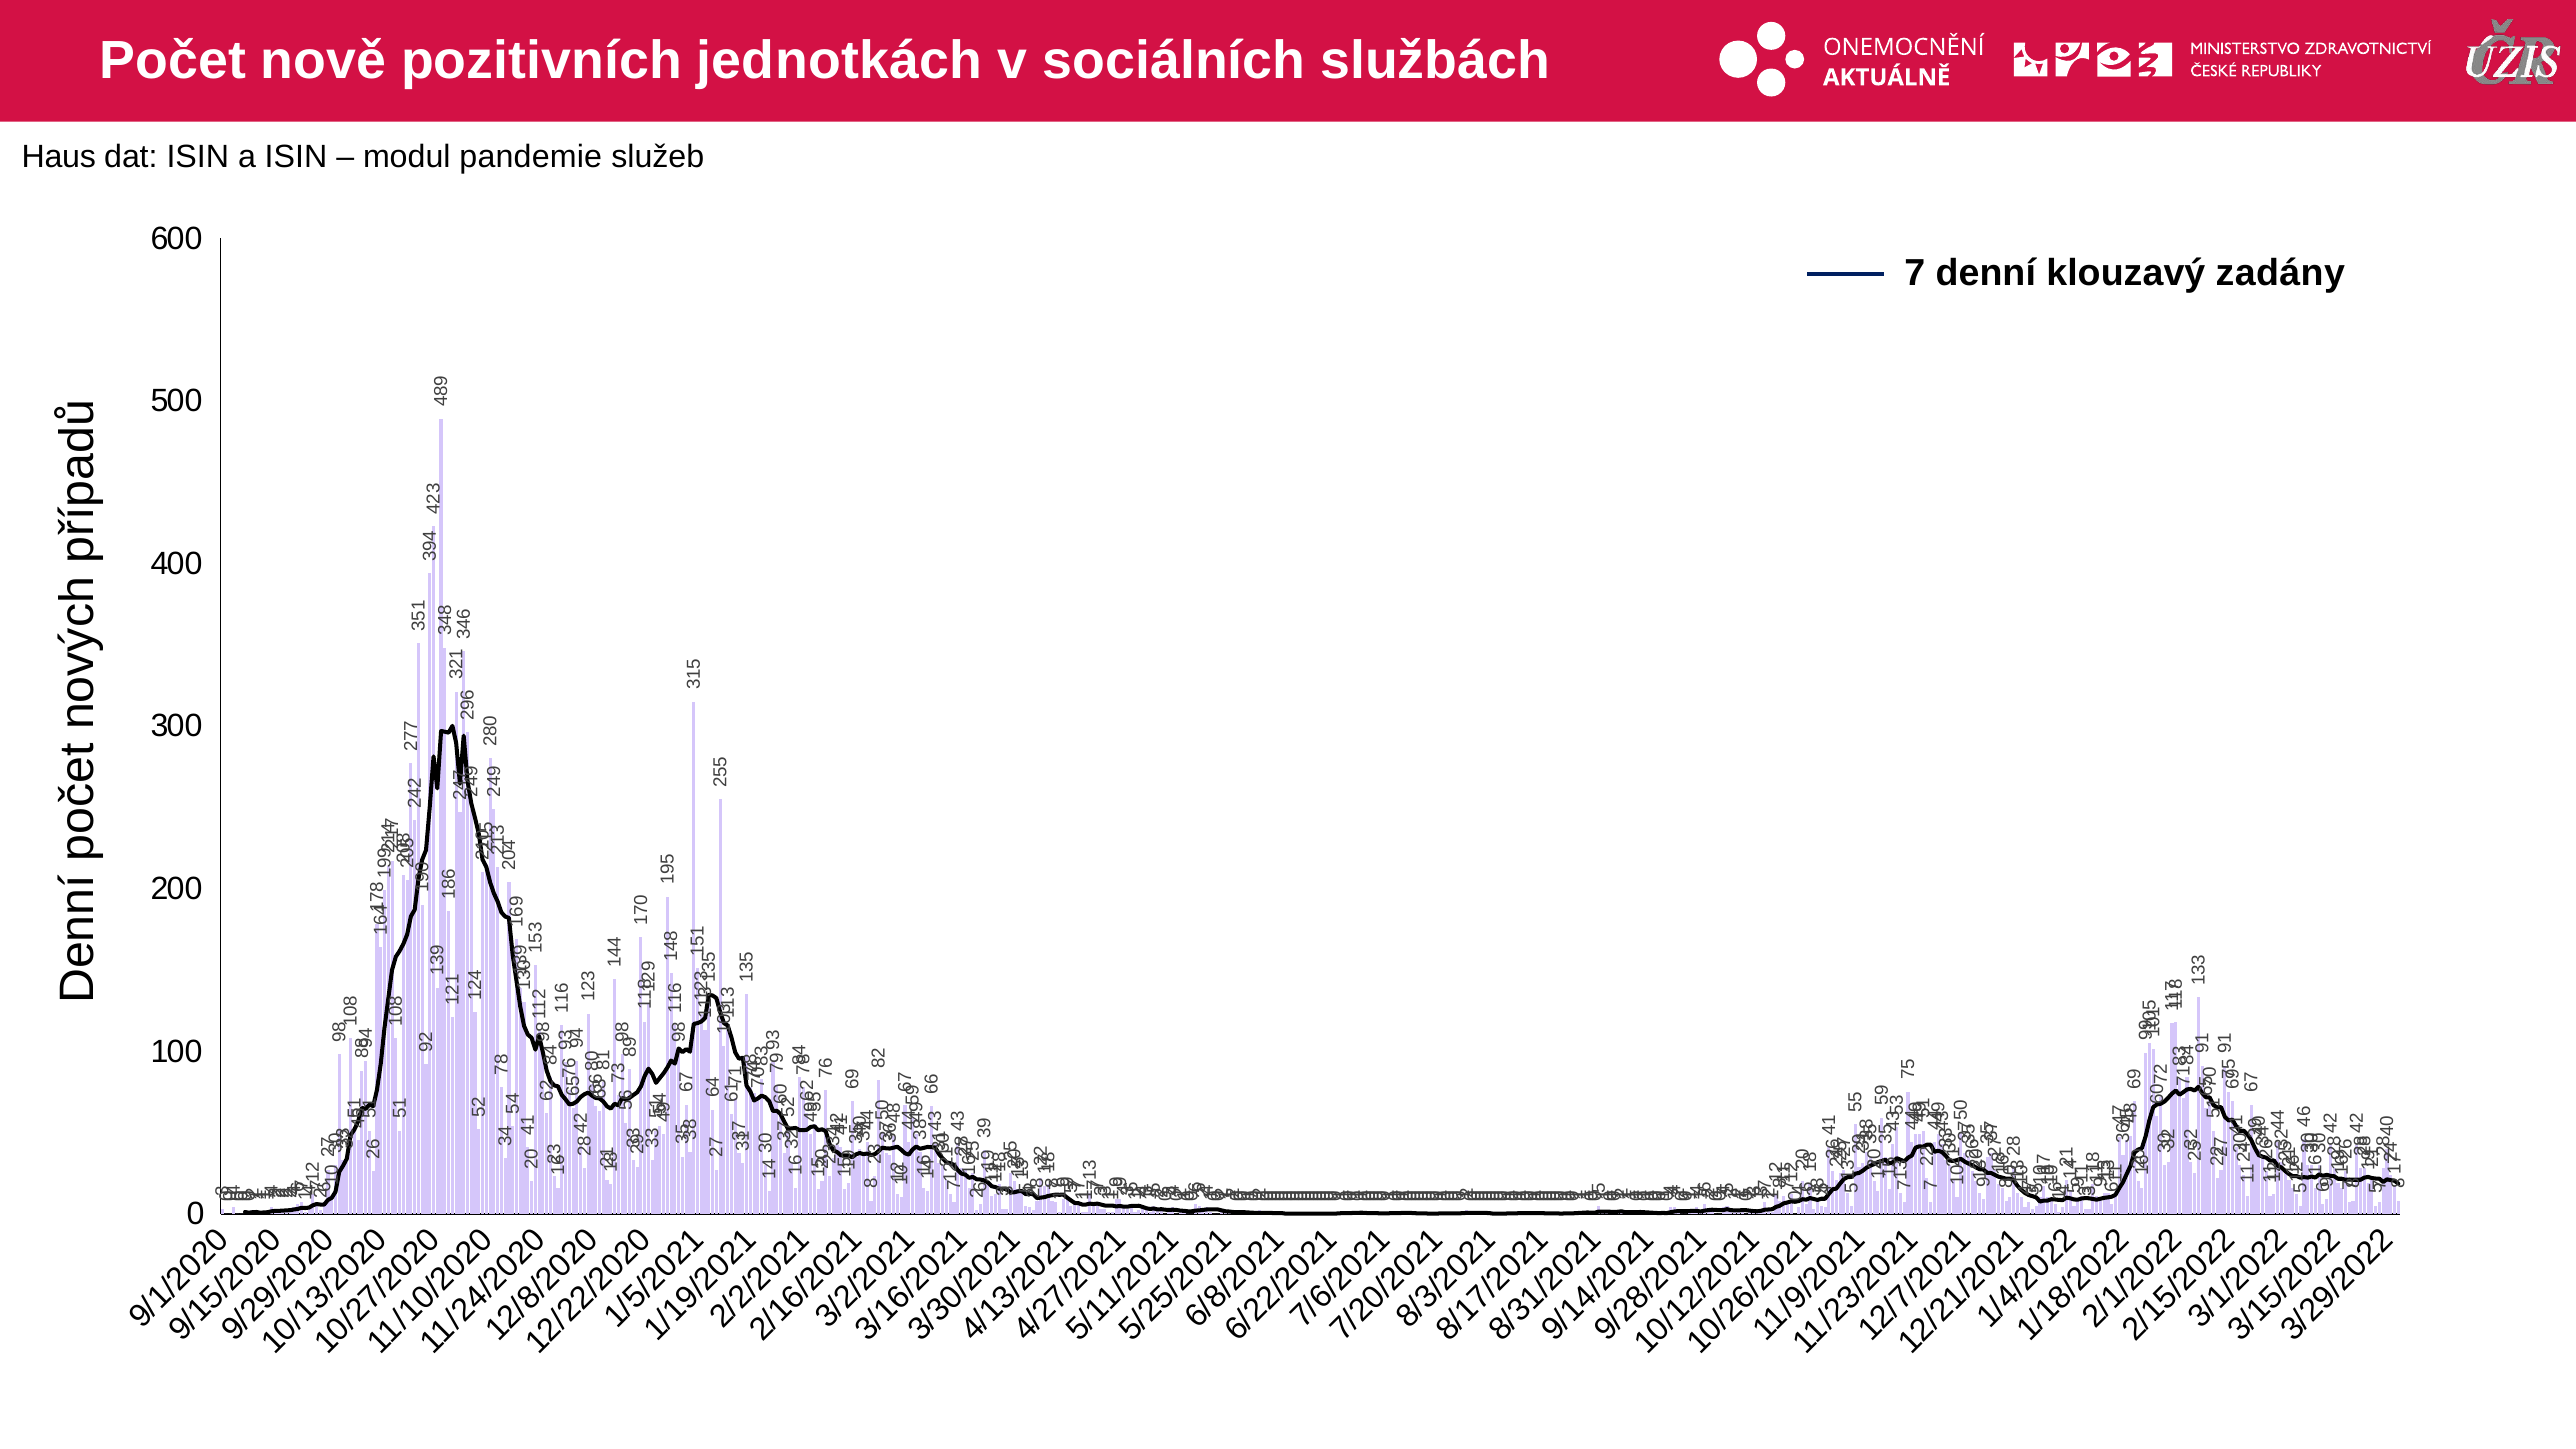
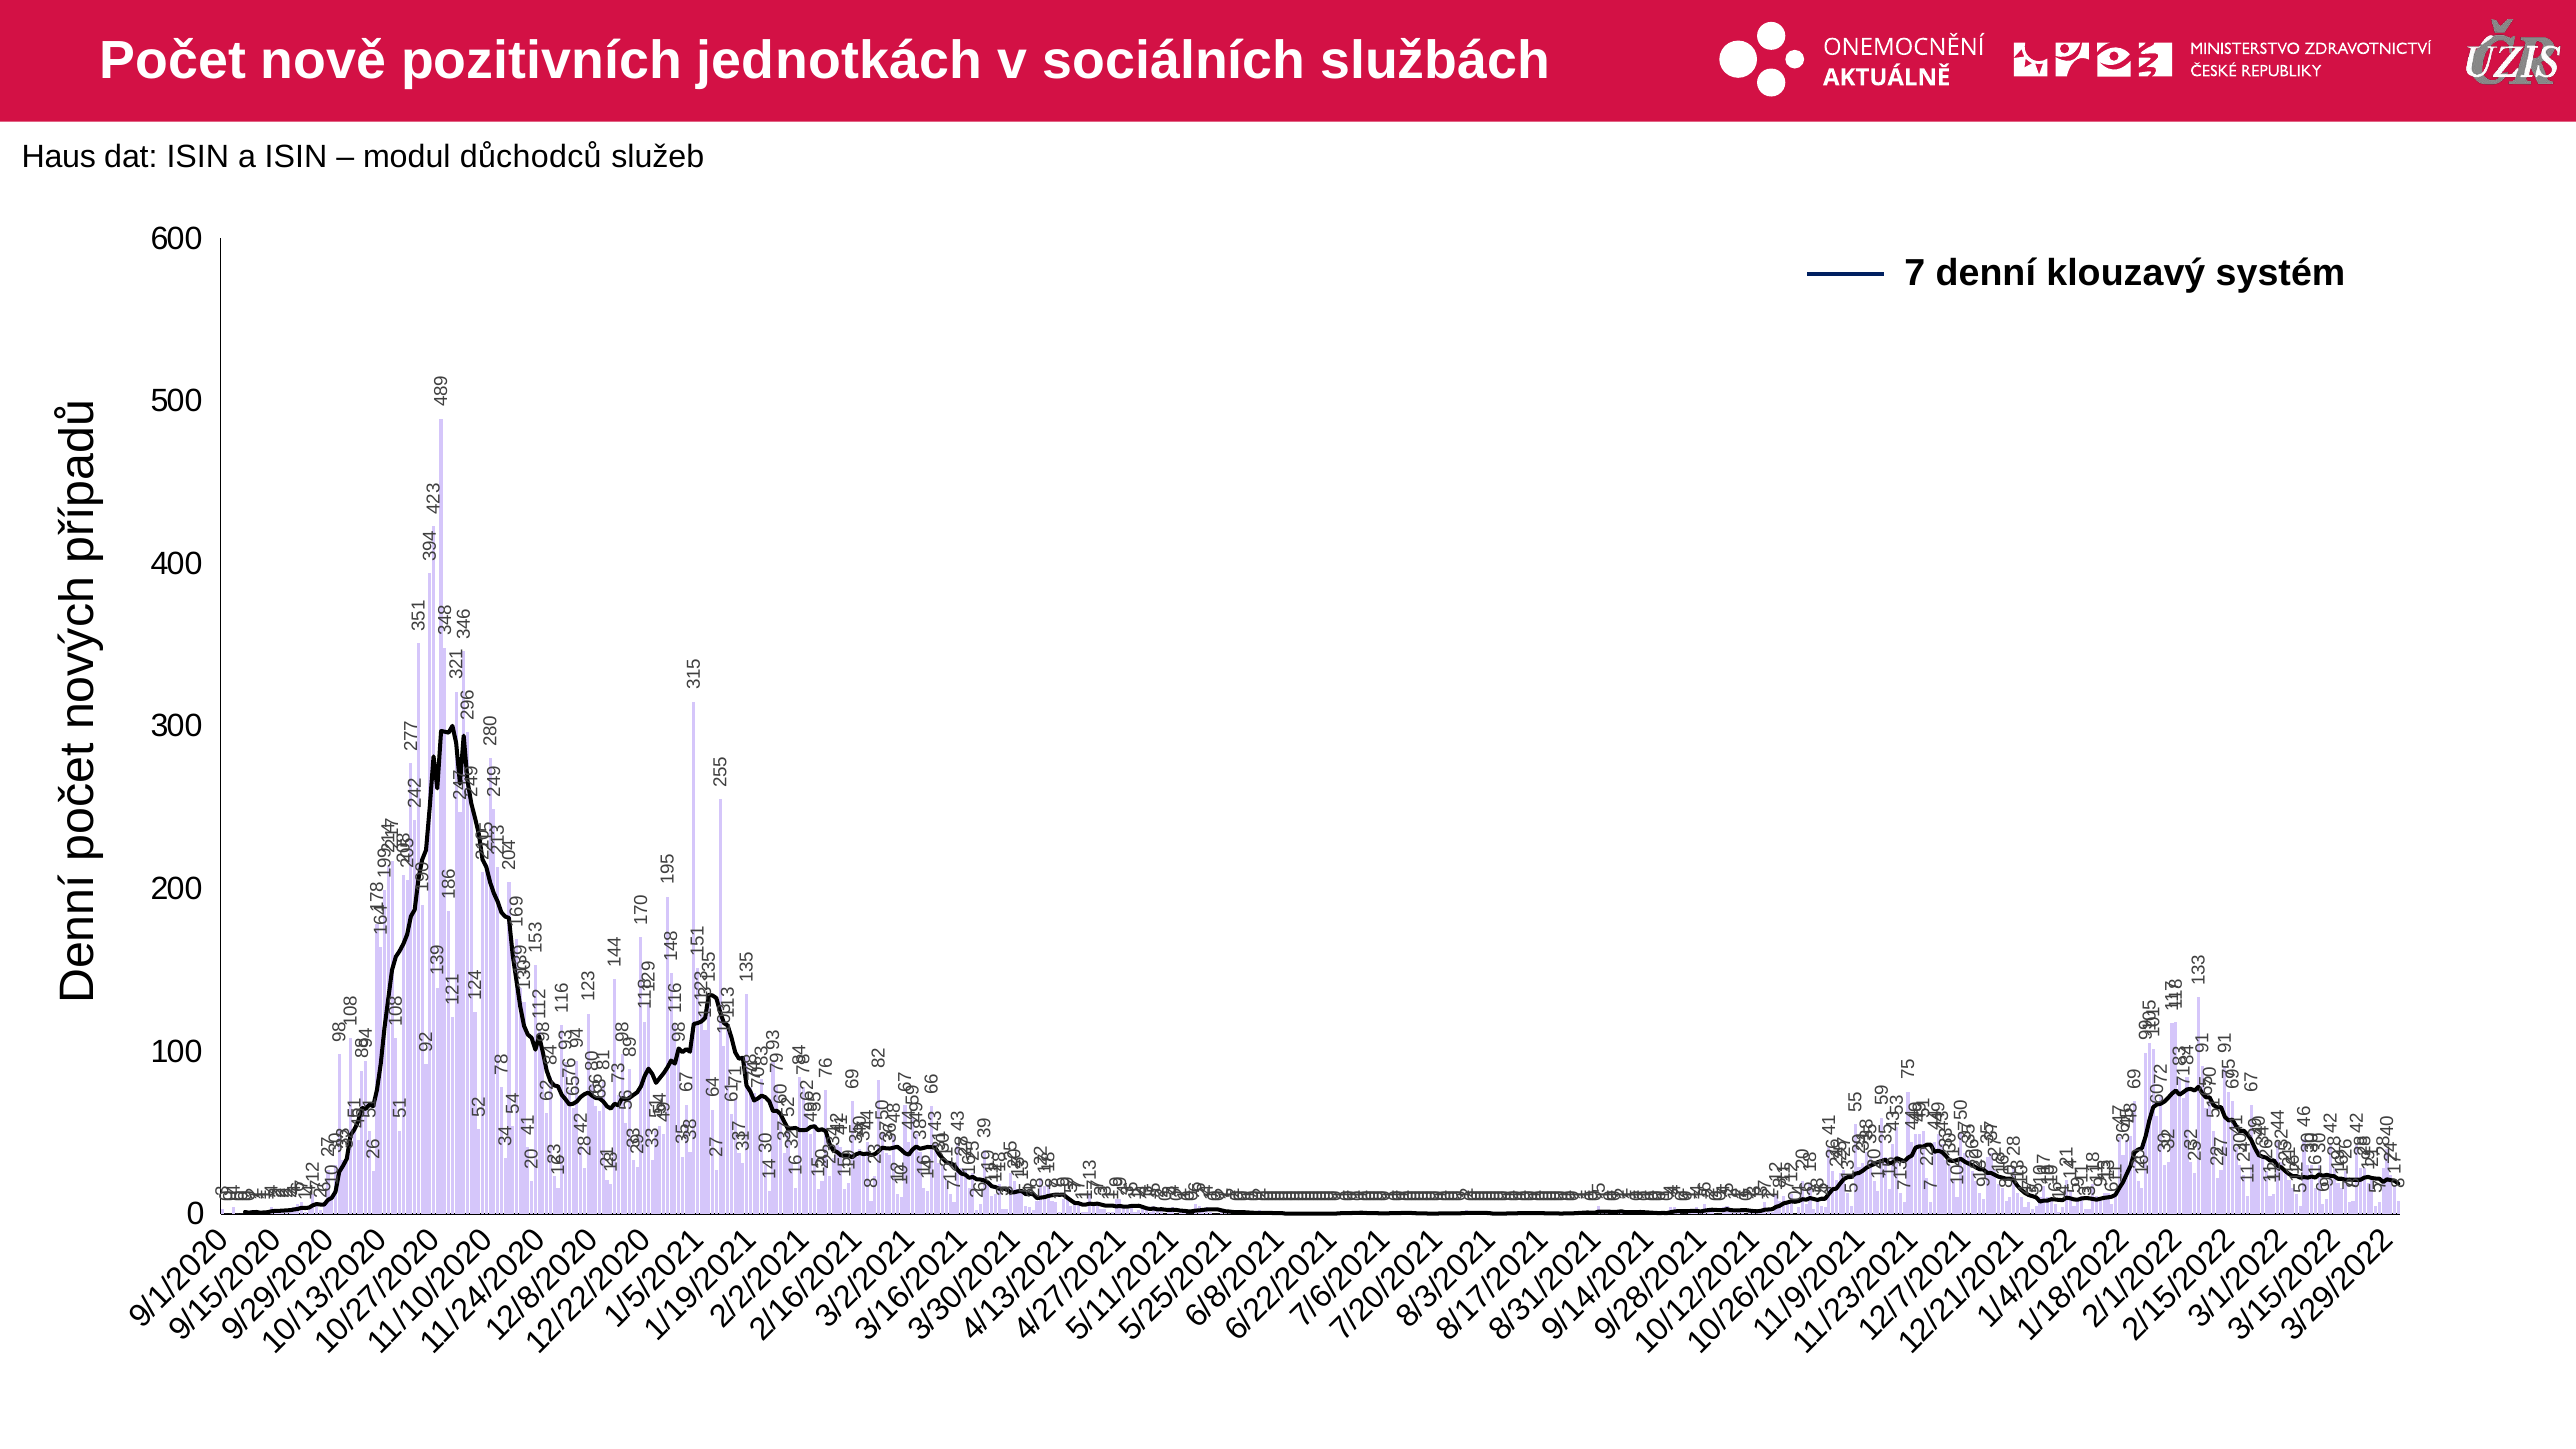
pandemie: pandemie -> důchodců
zadány: zadány -> systém
